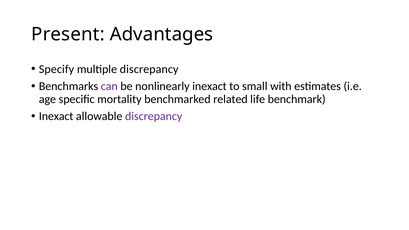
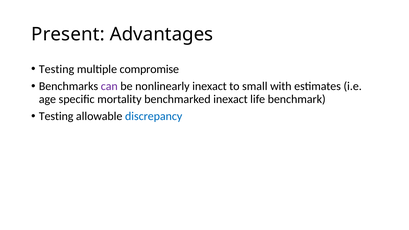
Specify at (56, 69): Specify -> Testing
multiple discrepancy: discrepancy -> compromise
benchmarked related: related -> inexact
Inexact at (56, 116): Inexact -> Testing
discrepancy at (154, 116) colour: purple -> blue
